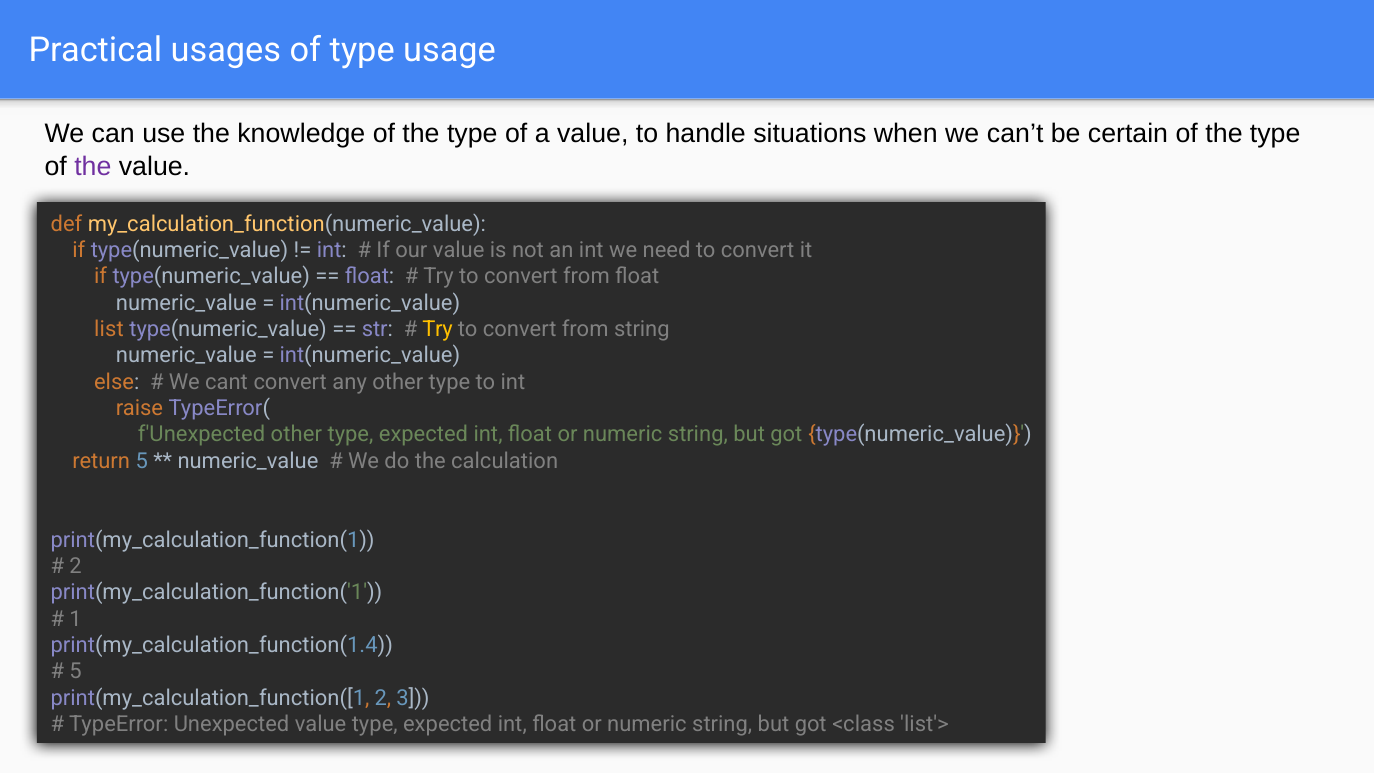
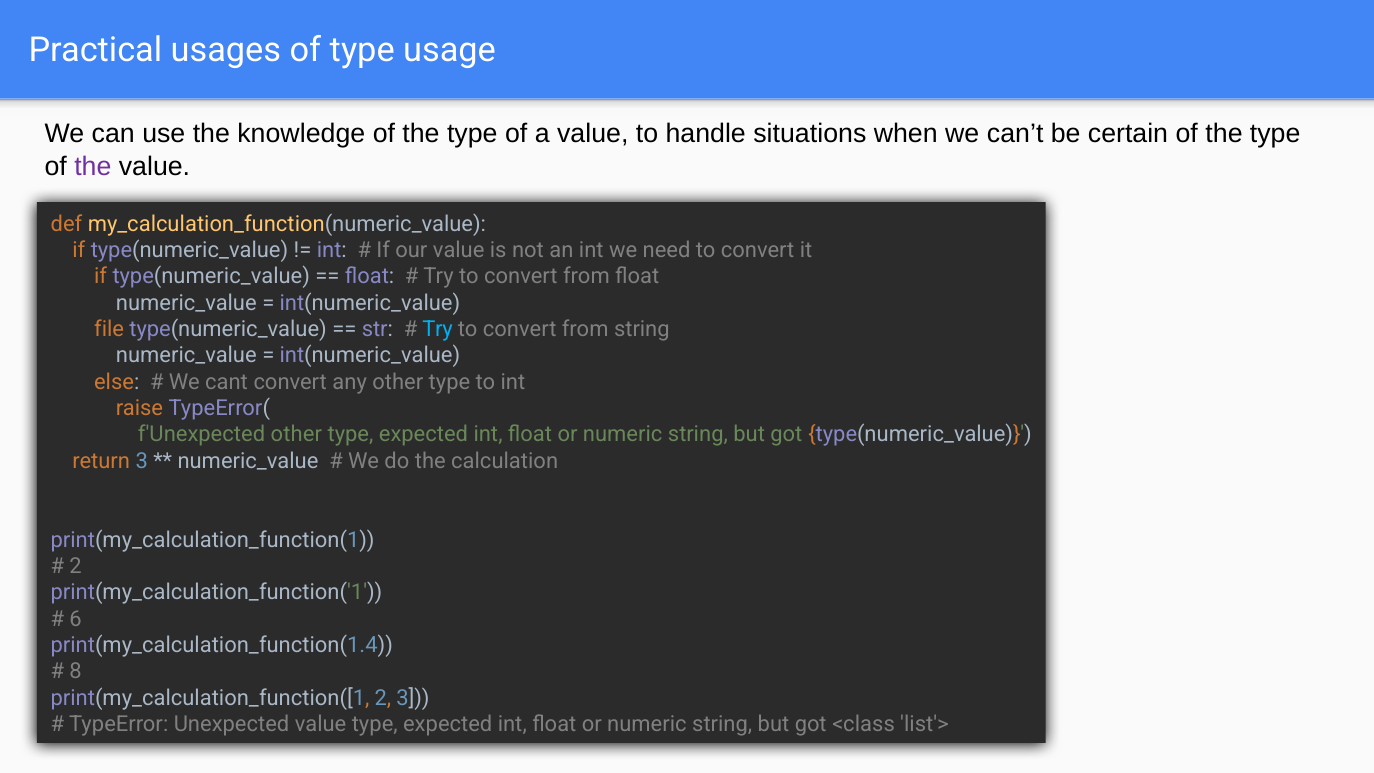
list: list -> file
Try at (438, 329) colour: yellow -> light blue
return 5: 5 -> 3
1: 1 -> 6
5 at (76, 672): 5 -> 8
